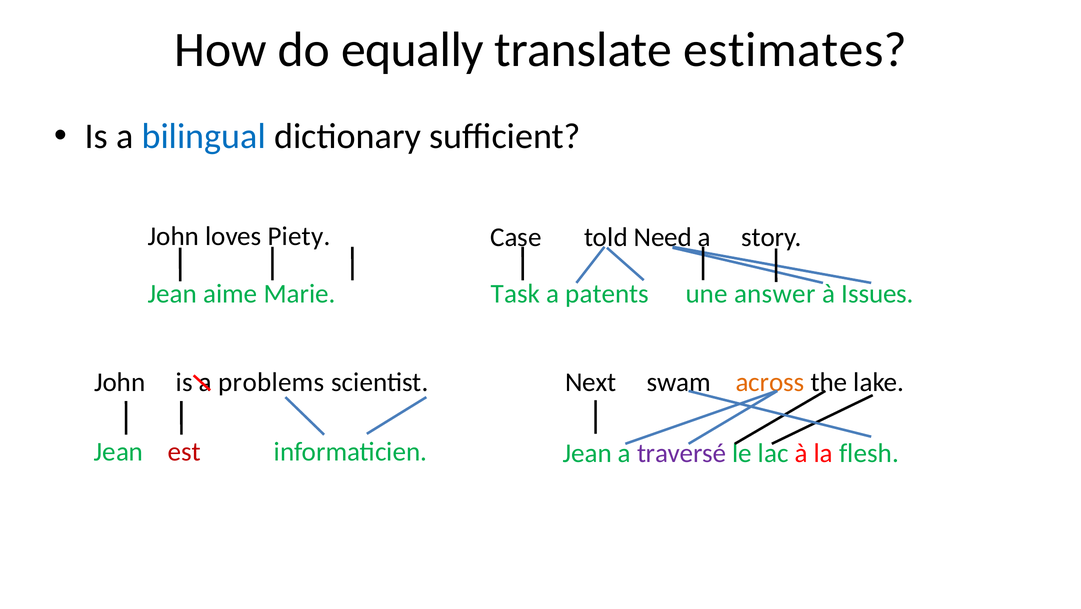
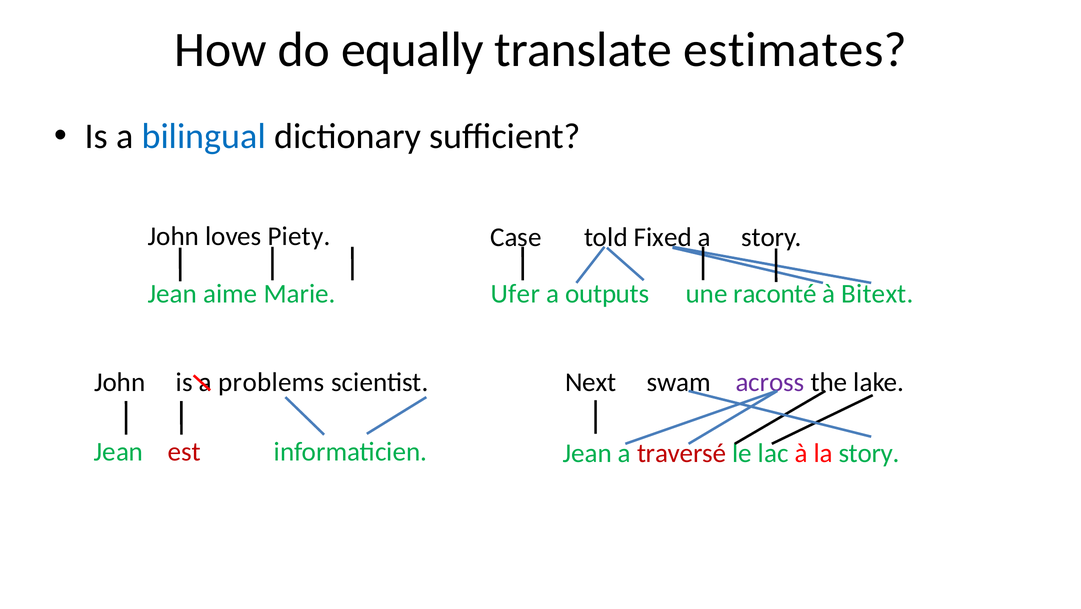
Need: Need -> Fixed
Task: Task -> Ufer
patents: patents -> outputs
answer: answer -> raconté
Issues: Issues -> Bitext
across colour: orange -> purple
traversé colour: purple -> red
la flesh: flesh -> story
